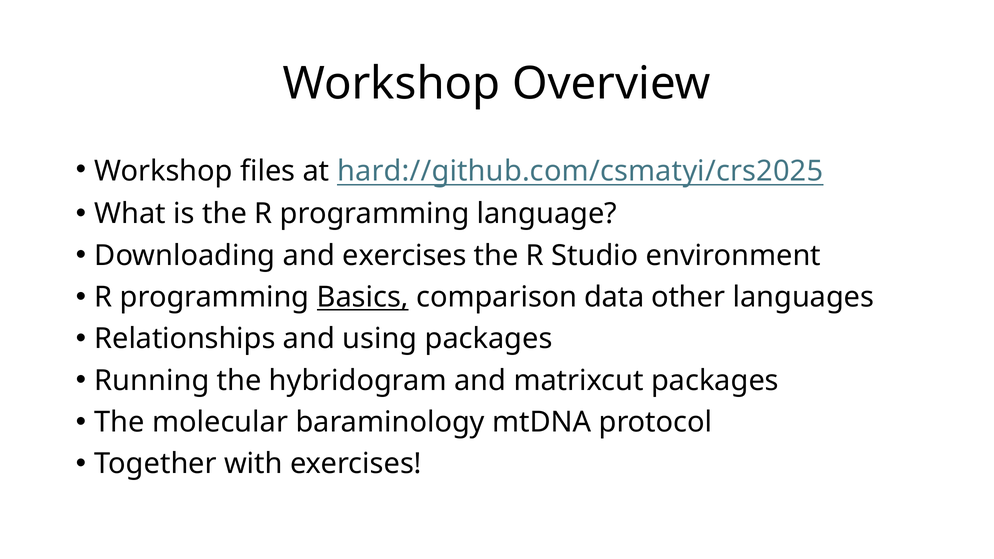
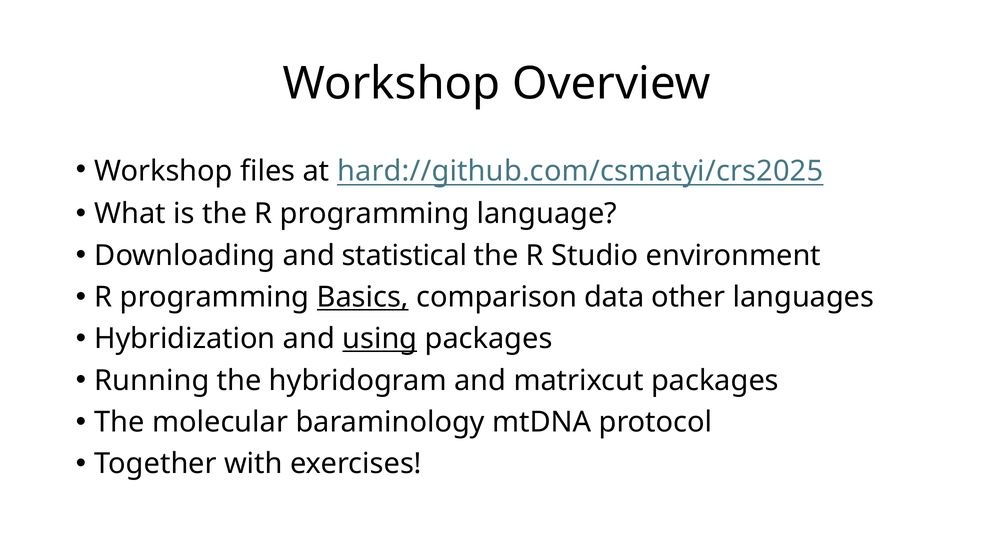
and exercises: exercises -> statistical
Relationships: Relationships -> Hybridization
using underline: none -> present
